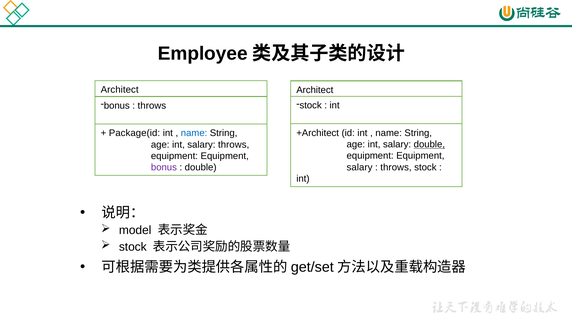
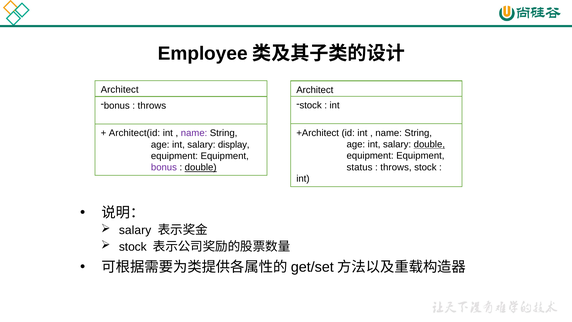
Package(id: Package(id -> Architect(id
name at (194, 133) colour: blue -> purple
salary throws: throws -> display
salary at (360, 167): salary -> status
double at (201, 167) underline: none -> present
model at (135, 230): model -> salary
